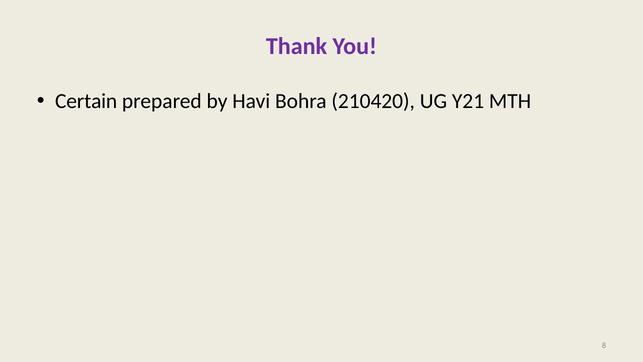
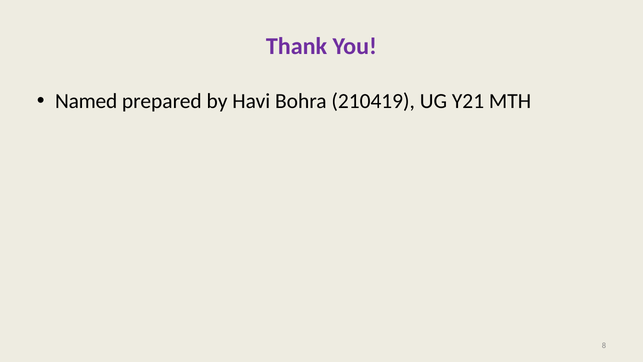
Certain: Certain -> Named
210420: 210420 -> 210419
